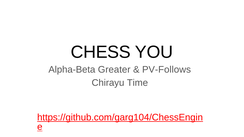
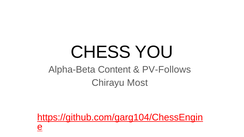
Greater: Greater -> Content
Time: Time -> Most
